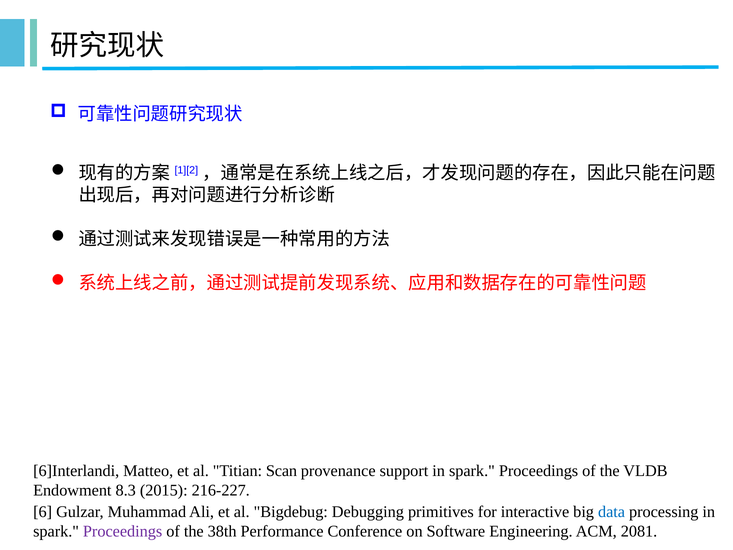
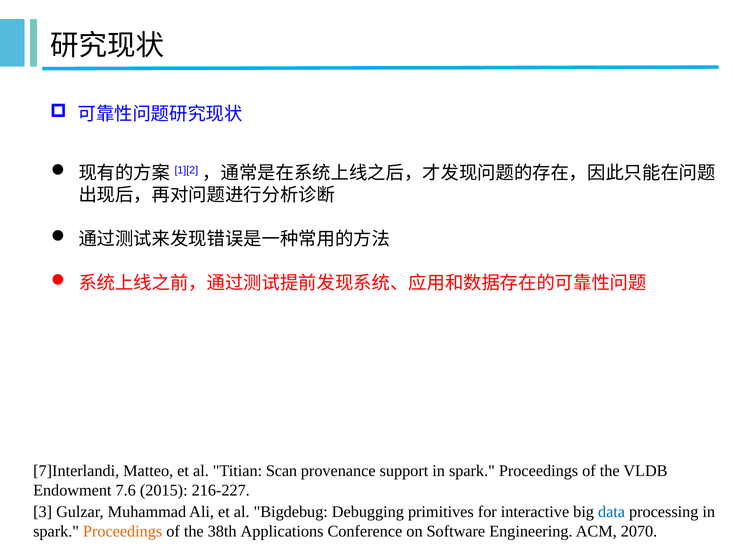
6]Interlandi: 6]Interlandi -> 7]Interlandi
8.3: 8.3 -> 7.6
6: 6 -> 3
Proceedings at (123, 531) colour: purple -> orange
Performance: Performance -> Applications
2081: 2081 -> 2070
